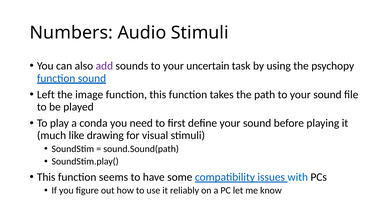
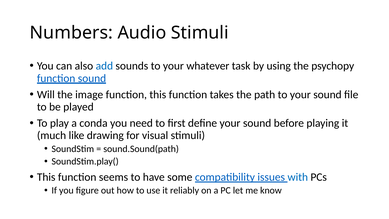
add colour: purple -> blue
uncertain: uncertain -> whatever
Left: Left -> Will
